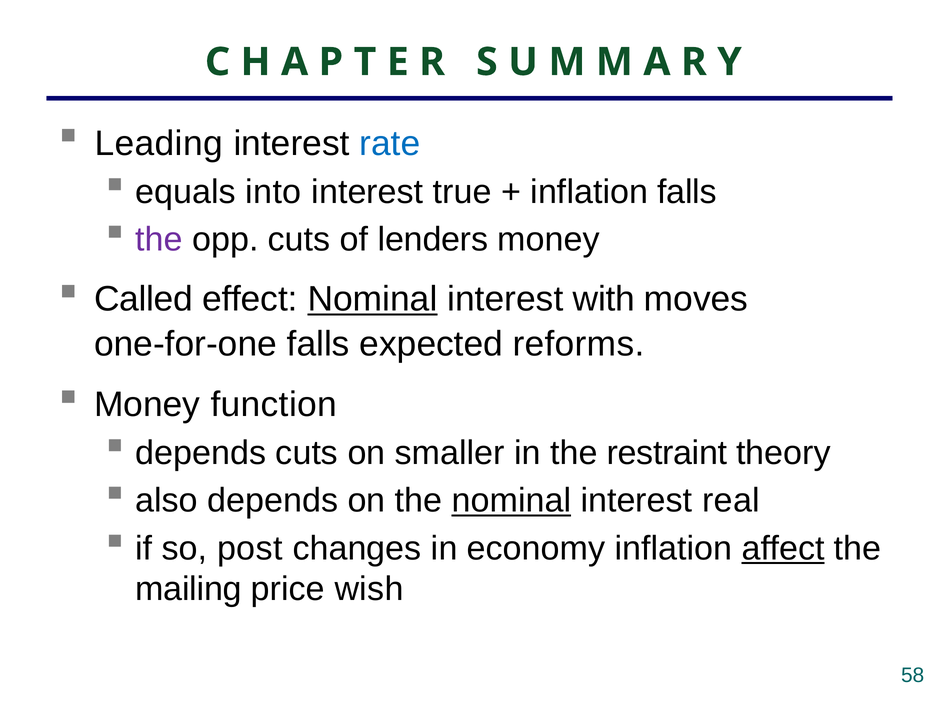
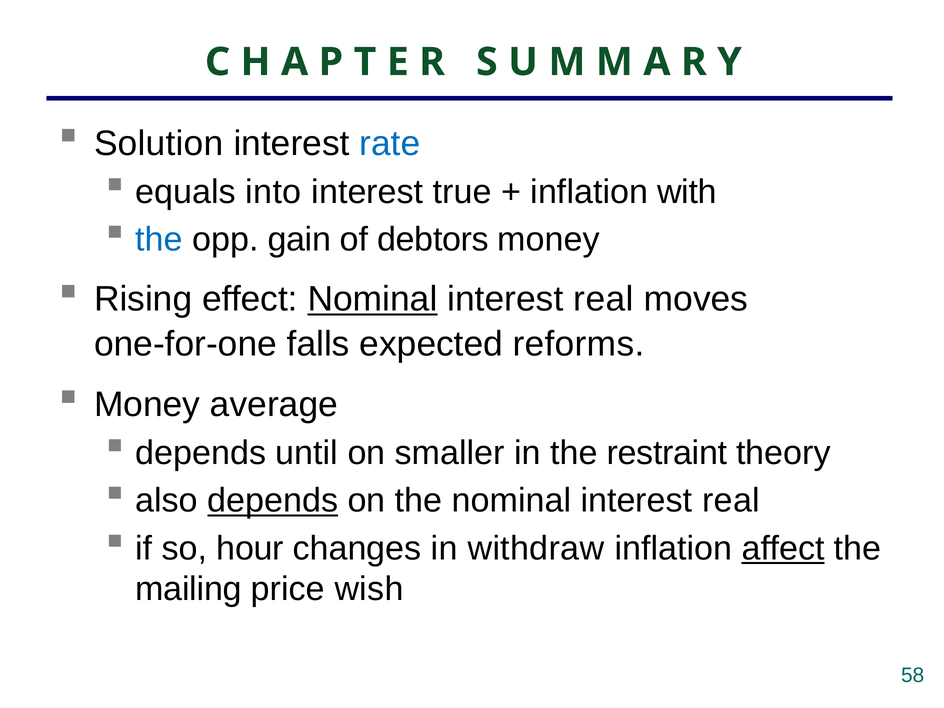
Leading: Leading -> Solution
inflation falls: falls -> with
the at (159, 239) colour: purple -> blue
opp cuts: cuts -> gain
lenders: lenders -> debtors
Called: Called -> Rising
with at (604, 299): with -> real
function: function -> average
depends cuts: cuts -> until
depends at (273, 501) underline: none -> present
nominal at (511, 501) underline: present -> none
post: post -> hour
economy: economy -> withdraw
